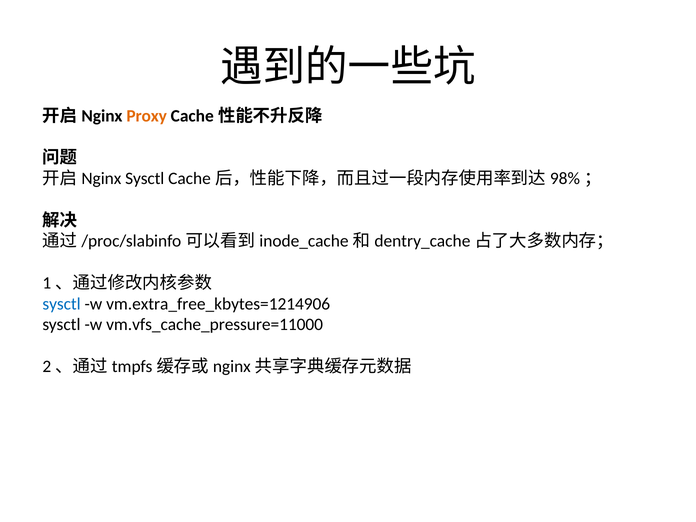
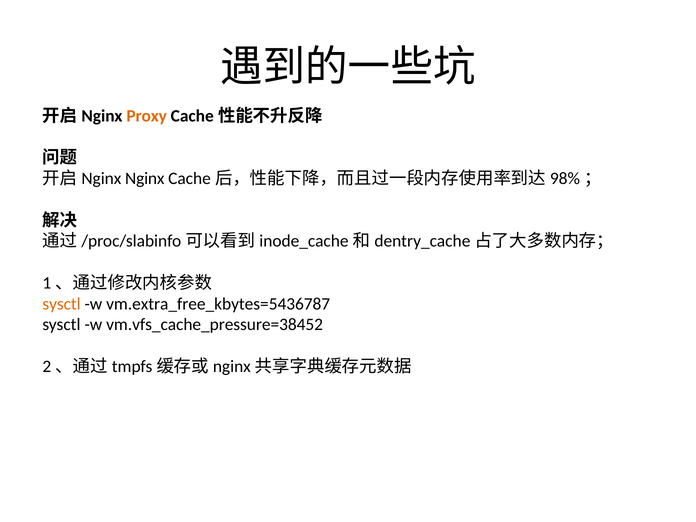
Sysctl at (145, 179): Sysctl -> Nginx
sysctl at (62, 304) colour: blue -> orange
vm.extra_free_kbytes=1214906: vm.extra_free_kbytes=1214906 -> vm.extra_free_kbytes=5436787
vm.vfs_cache_pressure=11000: vm.vfs_cache_pressure=11000 -> vm.vfs_cache_pressure=38452
